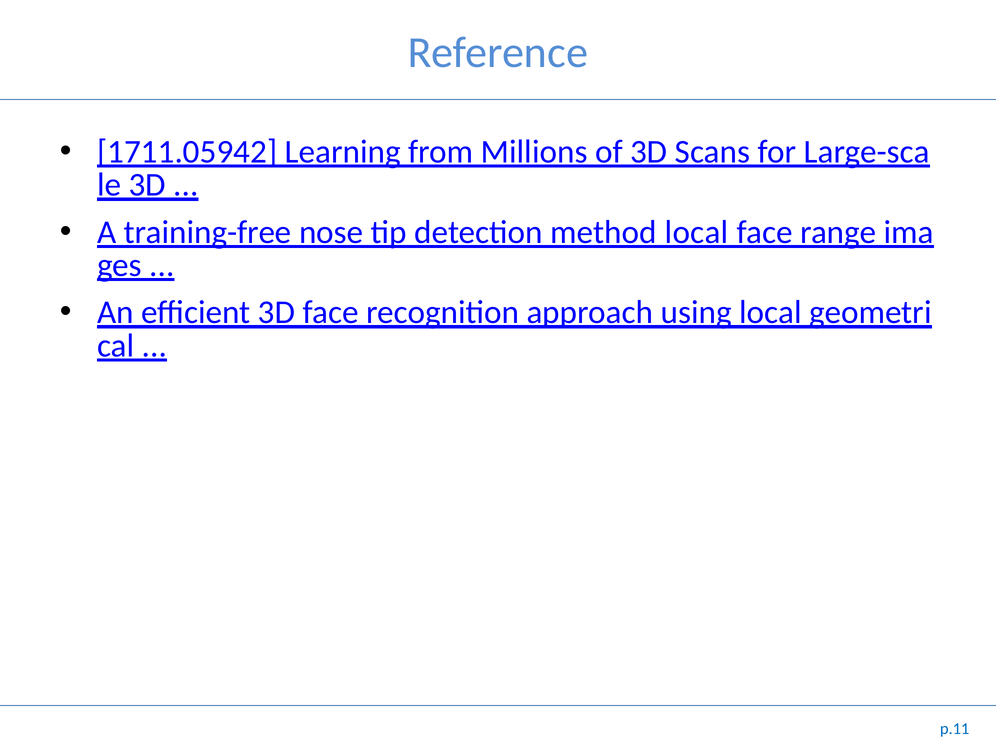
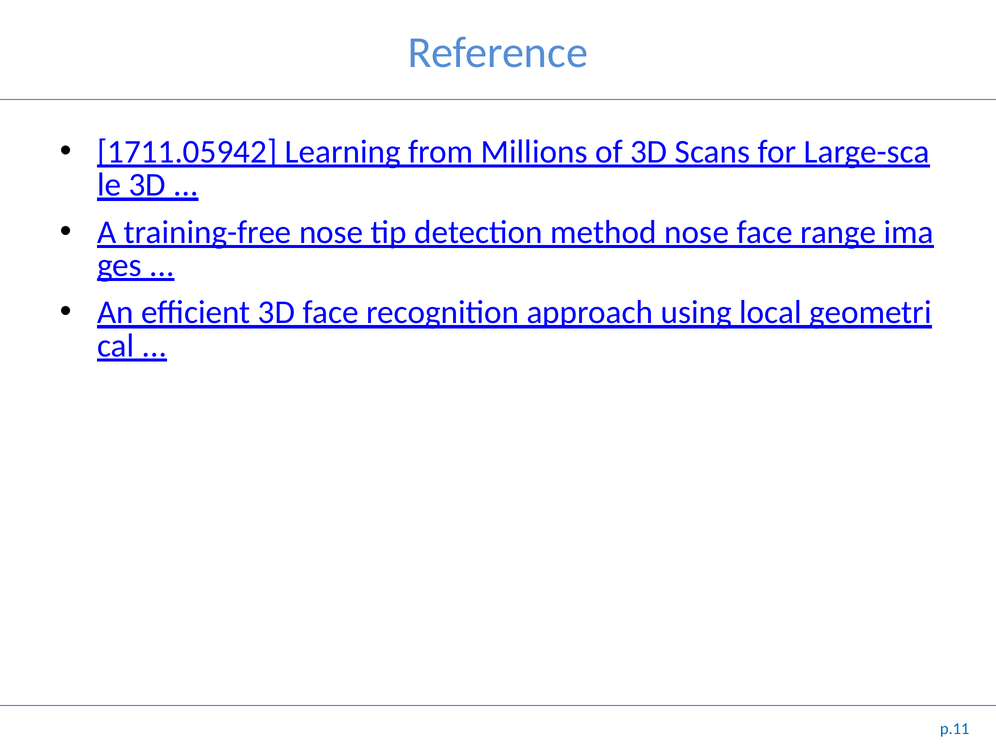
method local: local -> nose
